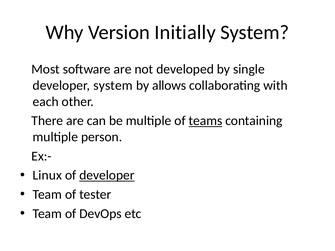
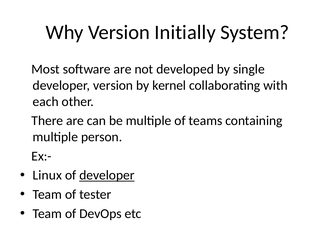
developer system: system -> version
allows: allows -> kernel
teams underline: present -> none
